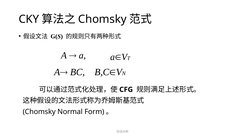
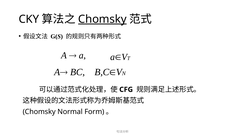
Chomsky at (102, 19) underline: none -> present
